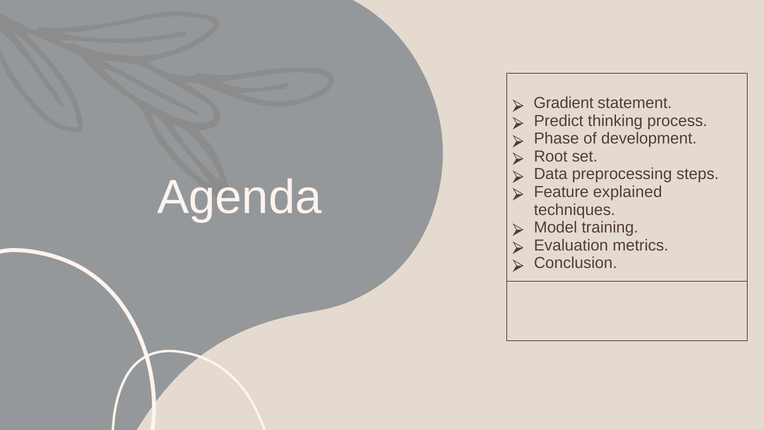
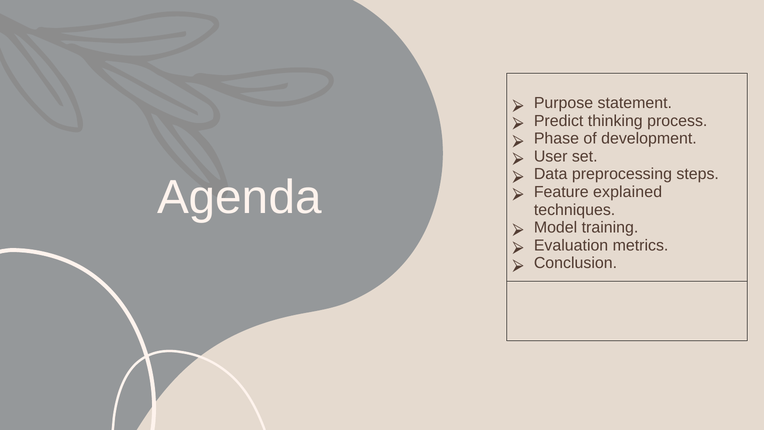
Gradient: Gradient -> Purpose
Root: Root -> User
